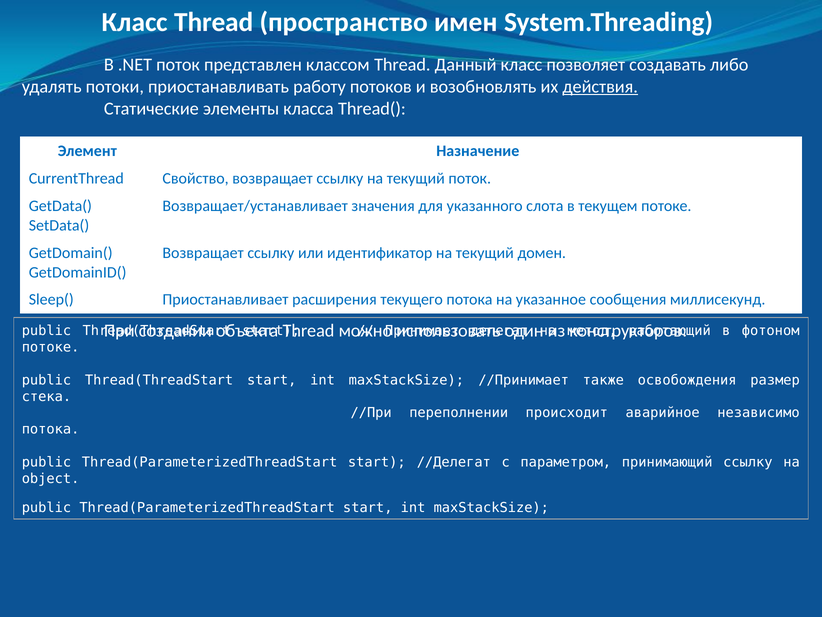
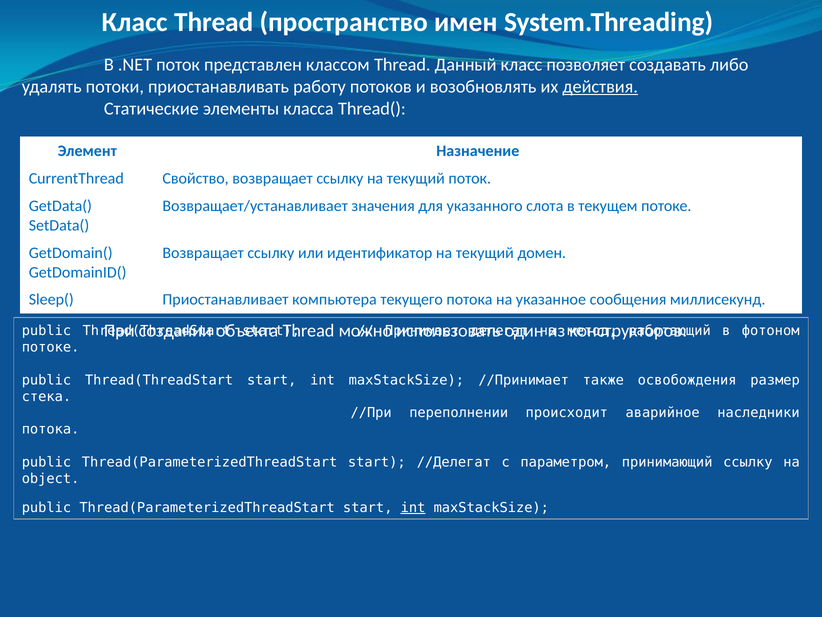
расширения: расширения -> компьютера
независимо: независимо -> наследники
int at (413, 507) underline: none -> present
